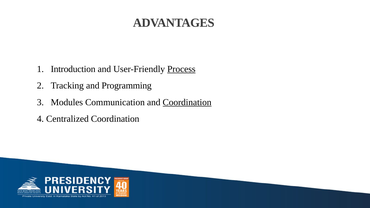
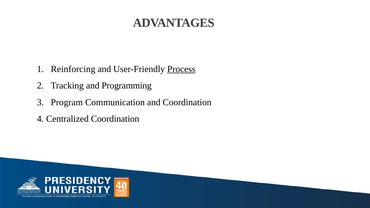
Introduction: Introduction -> Reinforcing
Modules: Modules -> Program
Coordination at (187, 102) underline: present -> none
